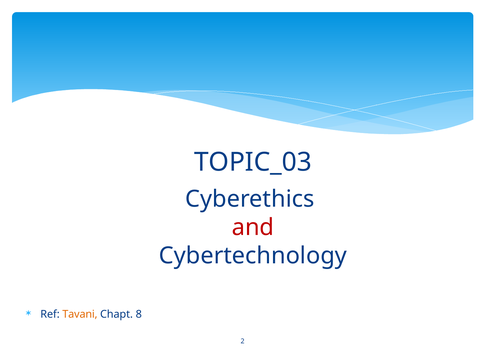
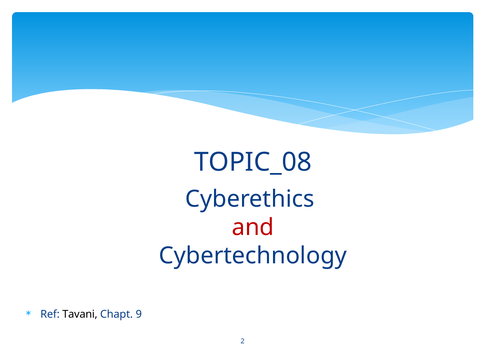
TOPIC_03: TOPIC_03 -> TOPIC_08
Tavani colour: orange -> black
8: 8 -> 9
